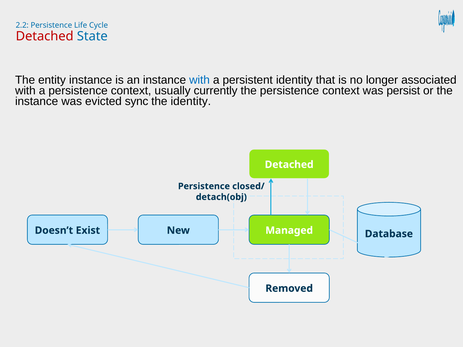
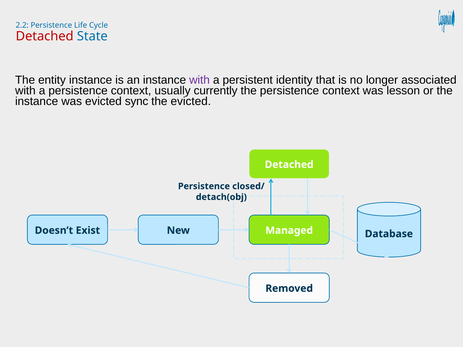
with at (200, 80) colour: blue -> purple
persist: persist -> lesson
the identity: identity -> evicted
